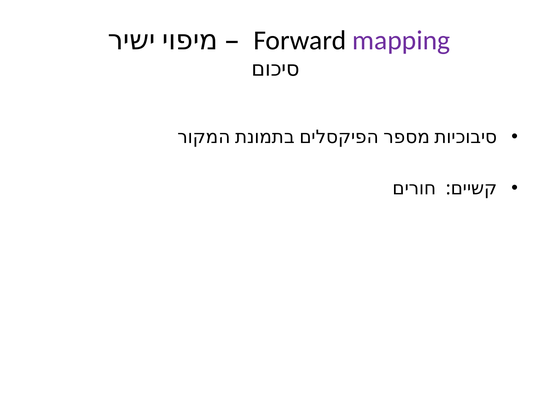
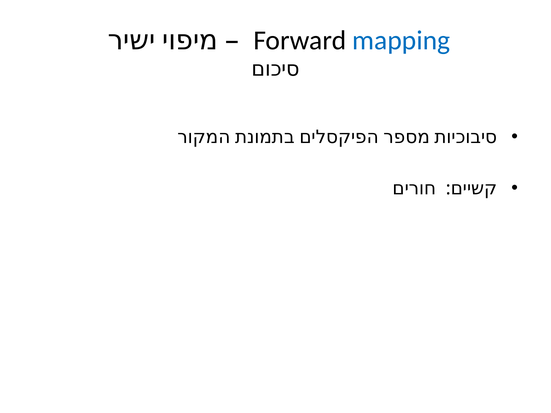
mapping colour: purple -> blue
